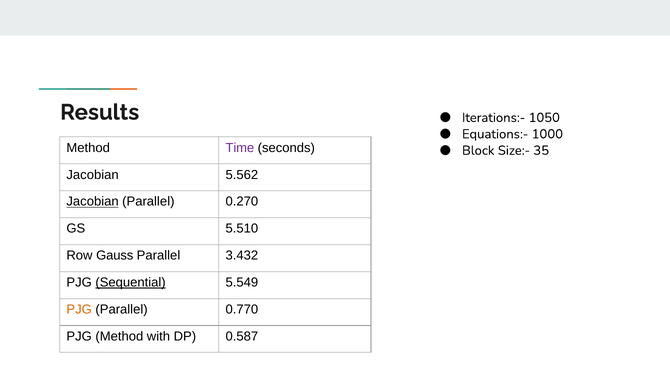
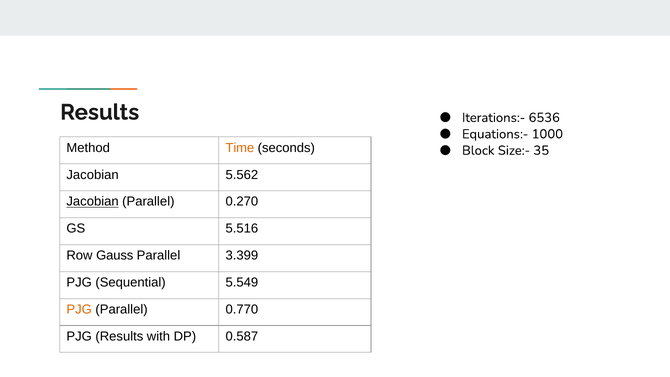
1050: 1050 -> 6536
Time colour: purple -> orange
5.510: 5.510 -> 5.516
3.432: 3.432 -> 3.399
Sequential underline: present -> none
PJG Method: Method -> Results
